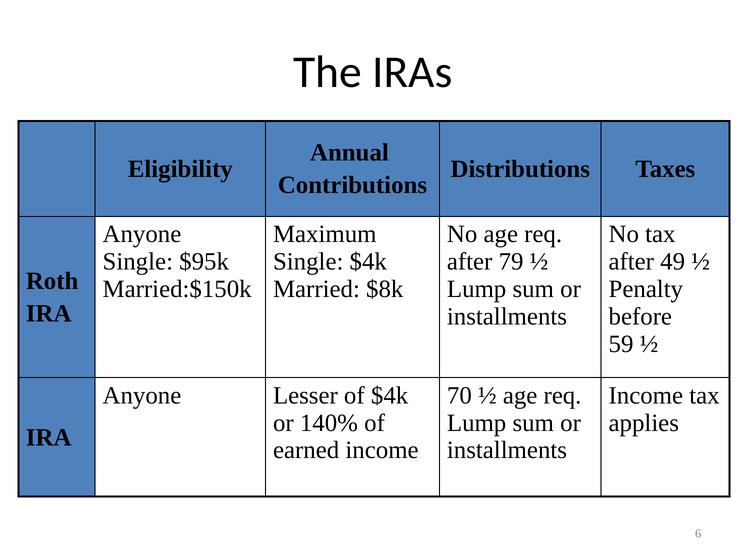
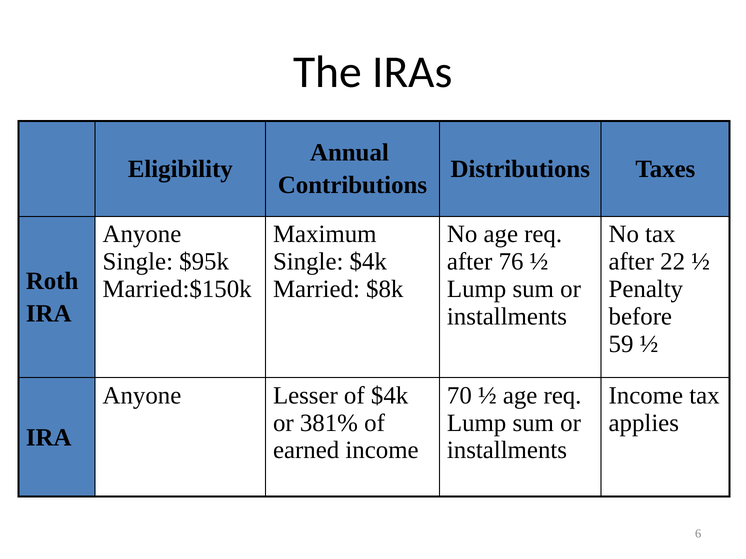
79: 79 -> 76
49: 49 -> 22
140%: 140% -> 381%
